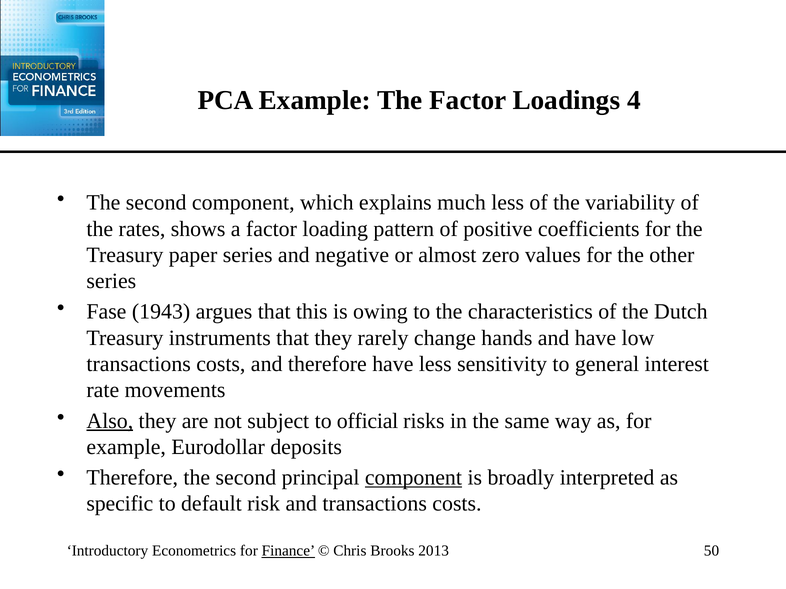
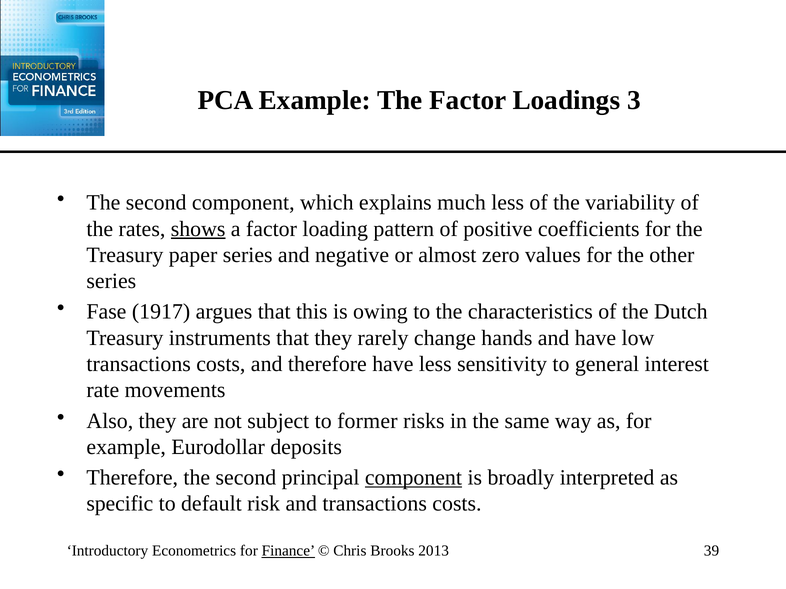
4: 4 -> 3
shows underline: none -> present
1943: 1943 -> 1917
Also underline: present -> none
official: official -> former
50: 50 -> 39
